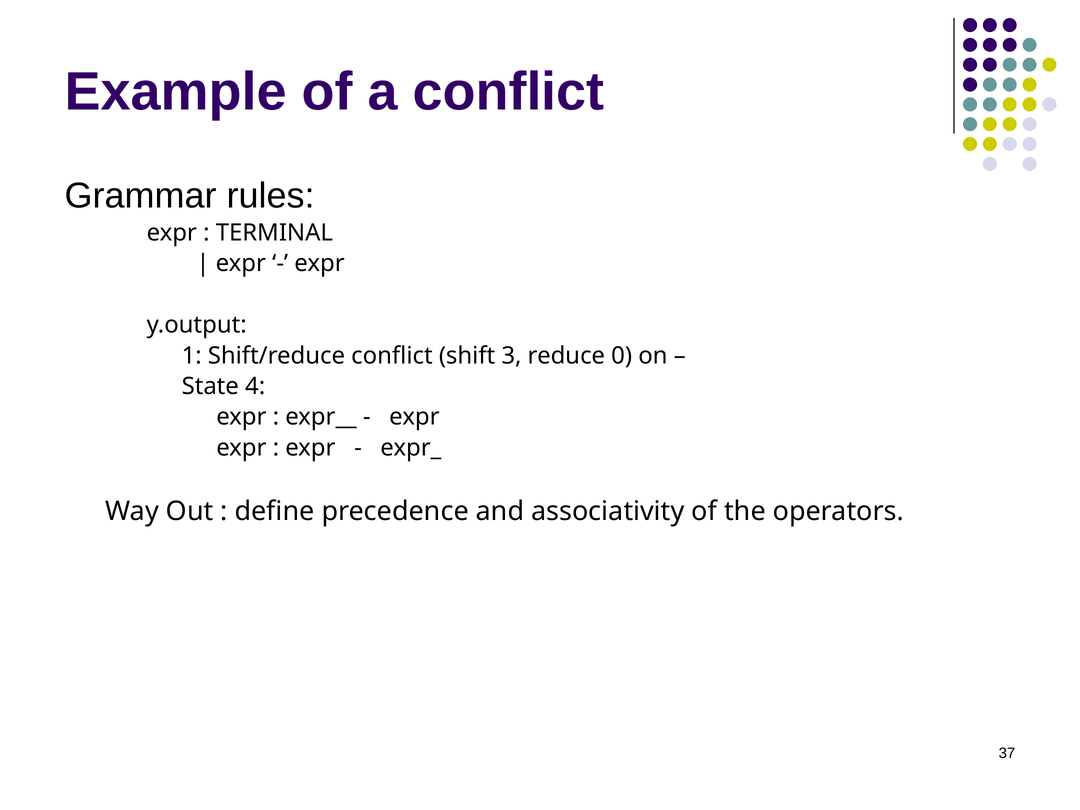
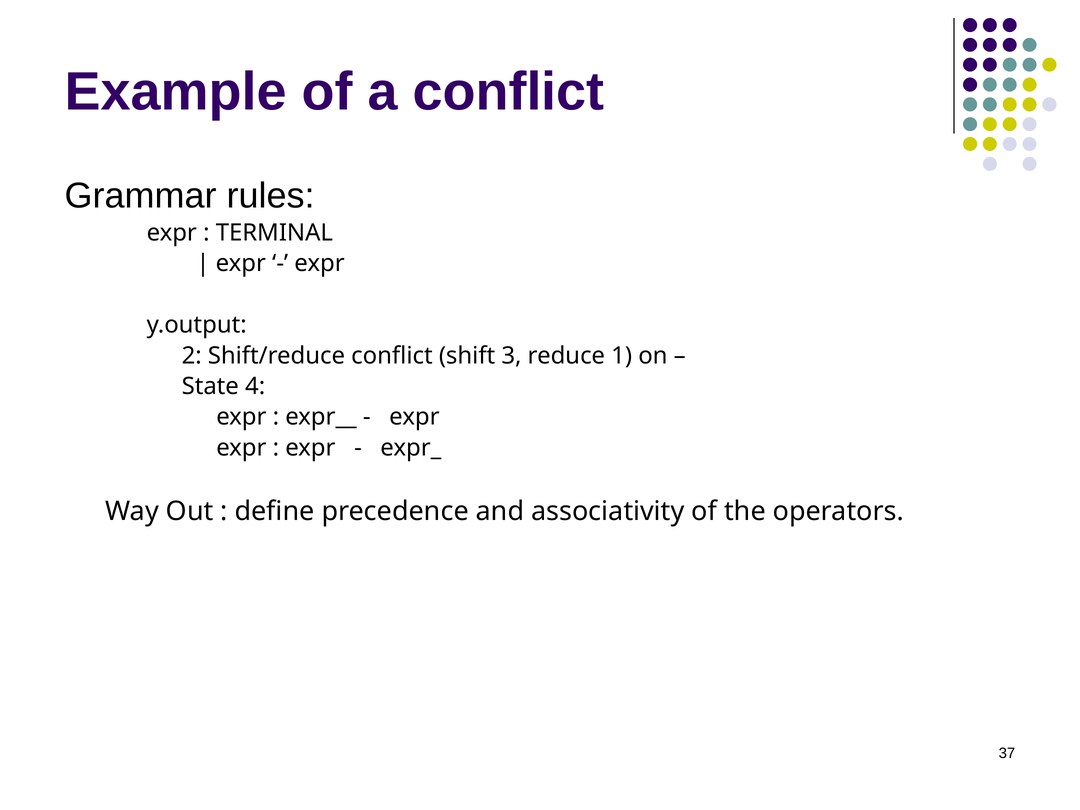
1: 1 -> 2
0: 0 -> 1
